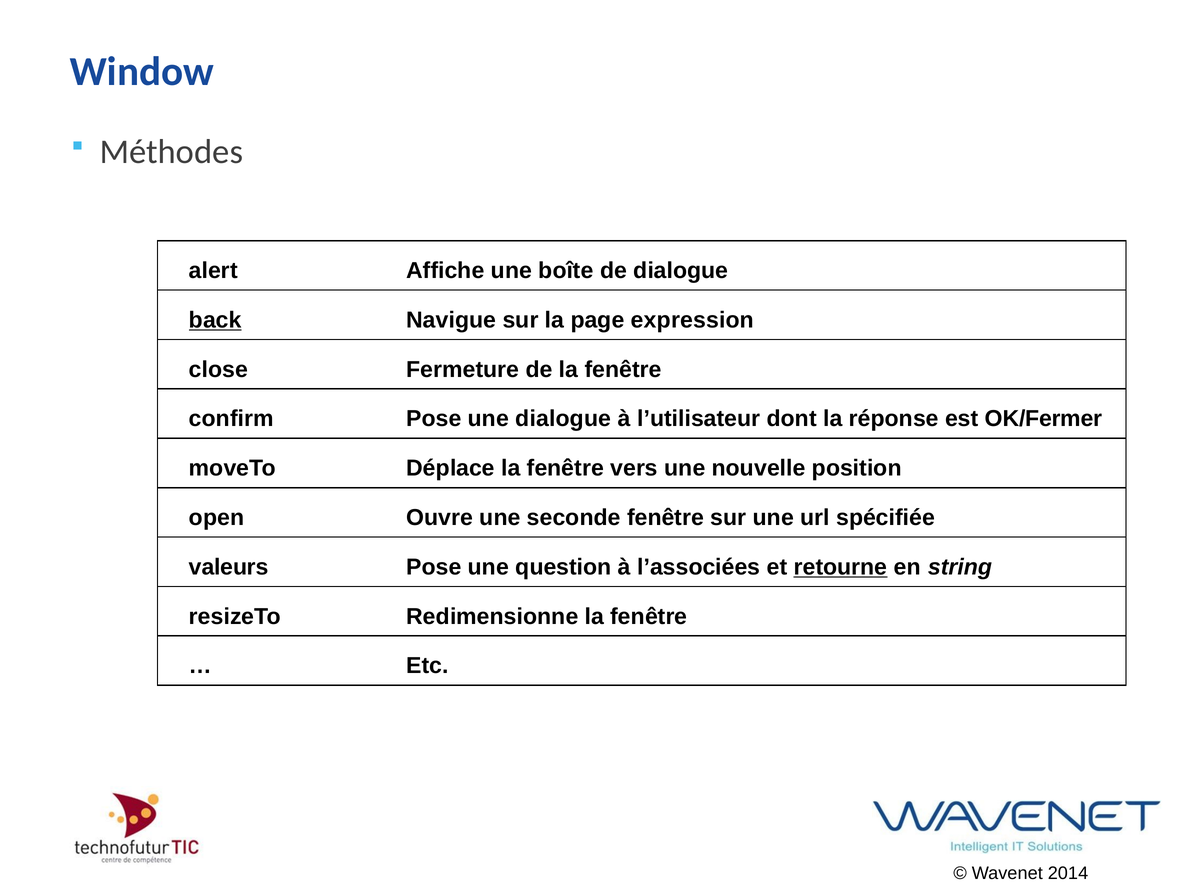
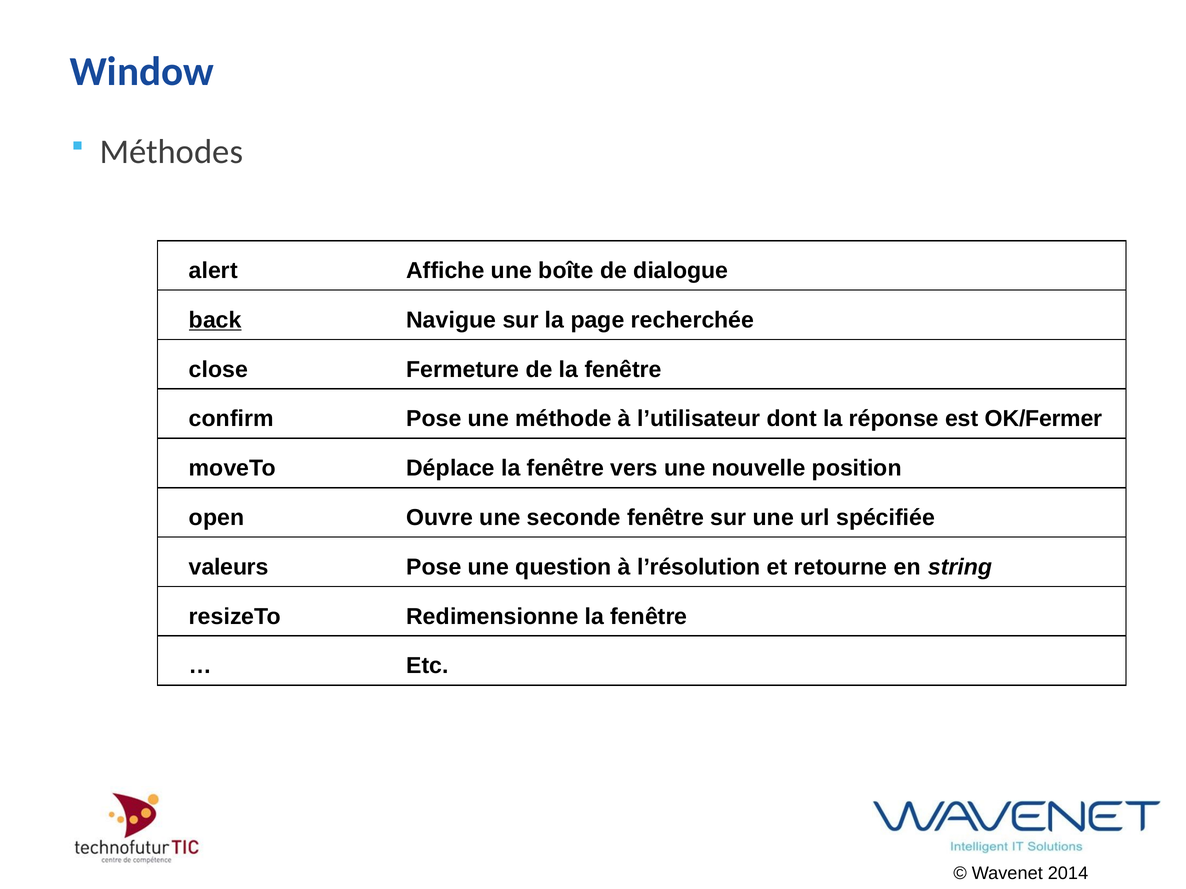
expression: expression -> recherchée
une dialogue: dialogue -> méthode
l’associées: l’associées -> l’résolution
retourne underline: present -> none
